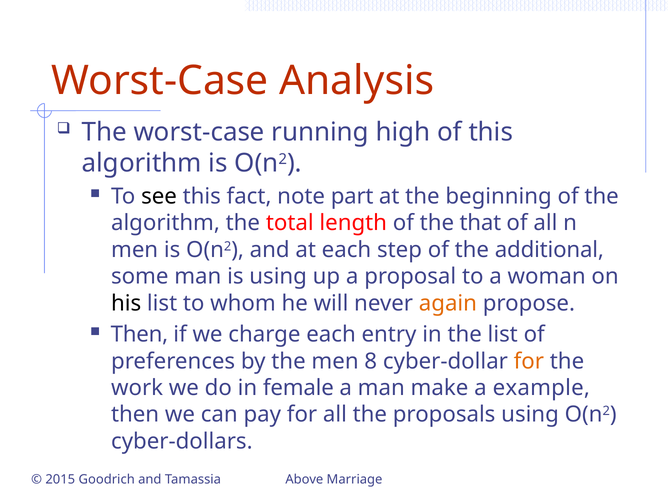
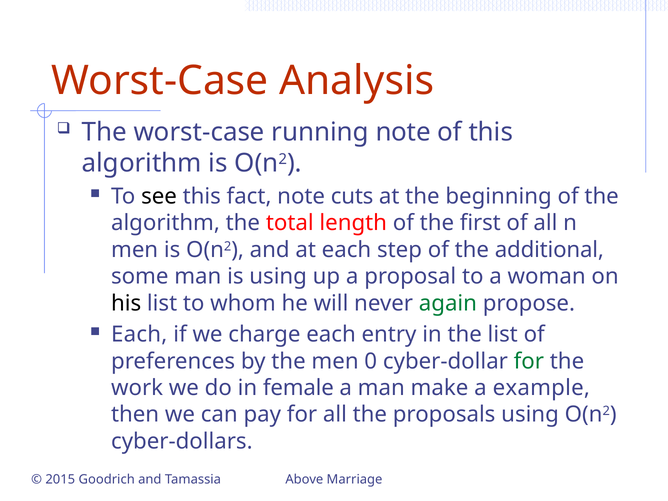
running high: high -> note
part: part -> cuts
that: that -> first
again colour: orange -> green
Then at (139, 334): Then -> Each
8: 8 -> 0
for at (529, 361) colour: orange -> green
